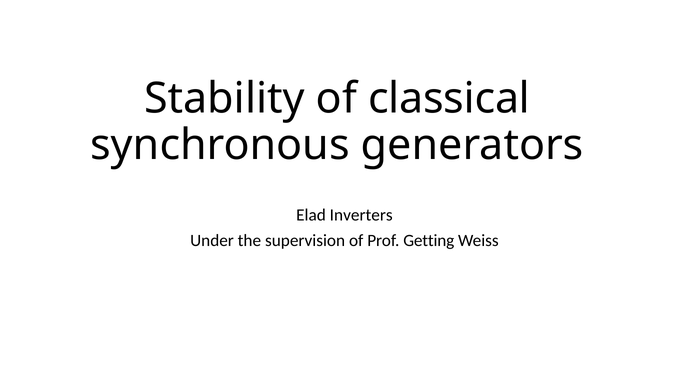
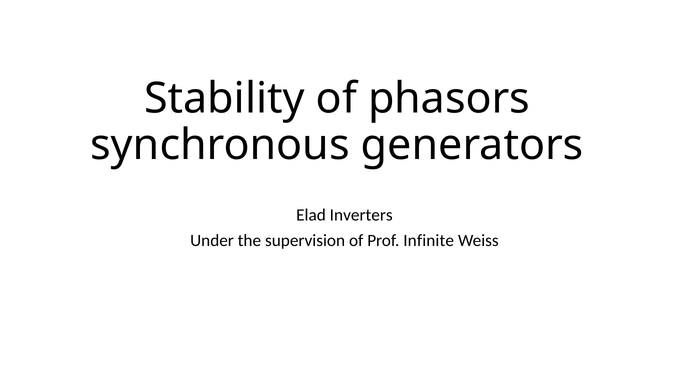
classical: classical -> phasors
Getting: Getting -> Infinite
